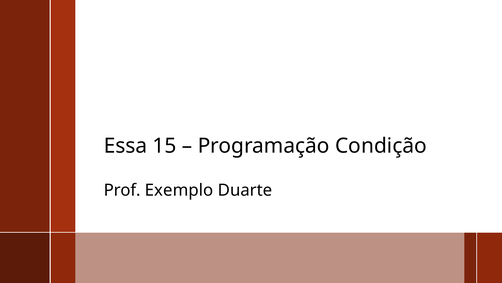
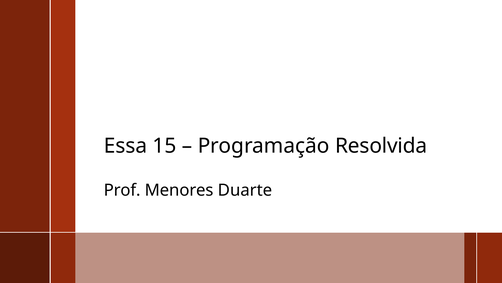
Condição: Condição -> Resolvida
Exemplo: Exemplo -> Menores
